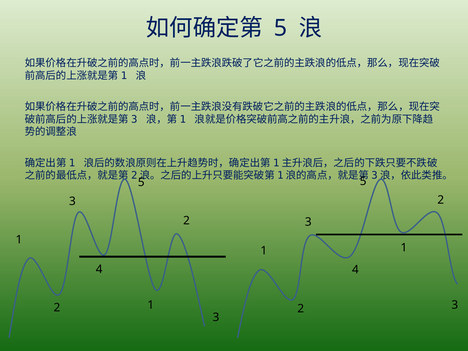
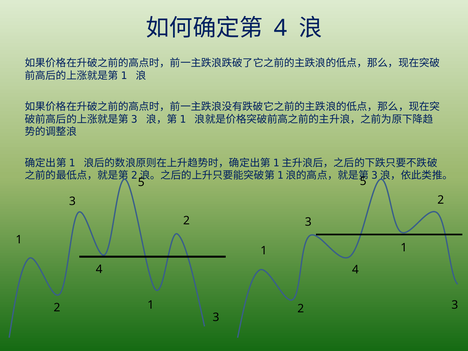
5 at (280, 28): 5 -> 4
